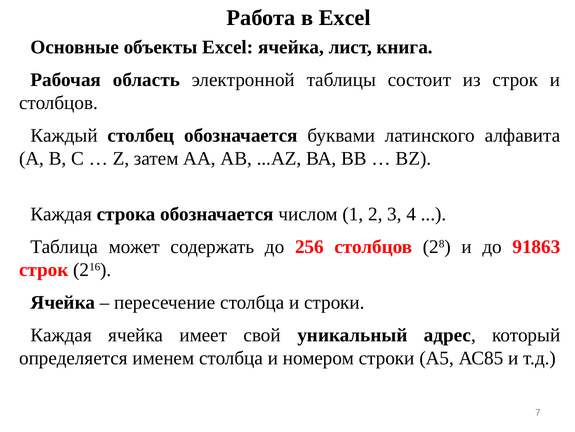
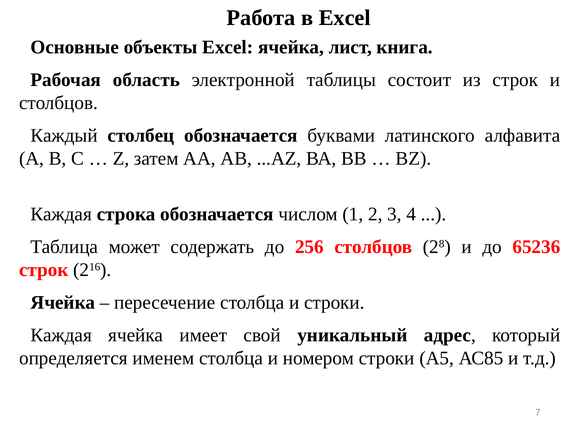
91863: 91863 -> 65236
